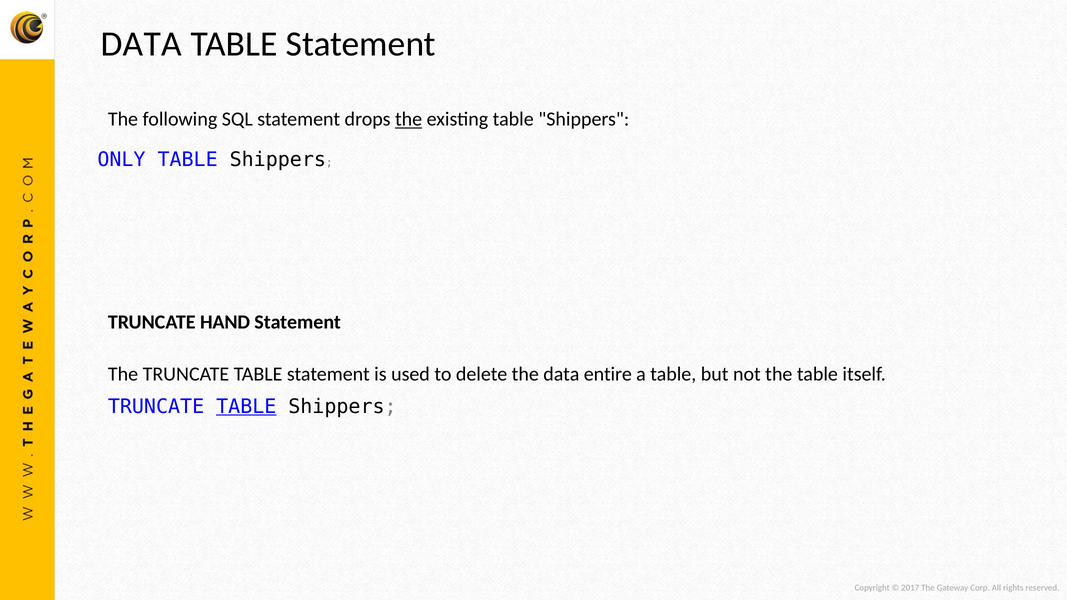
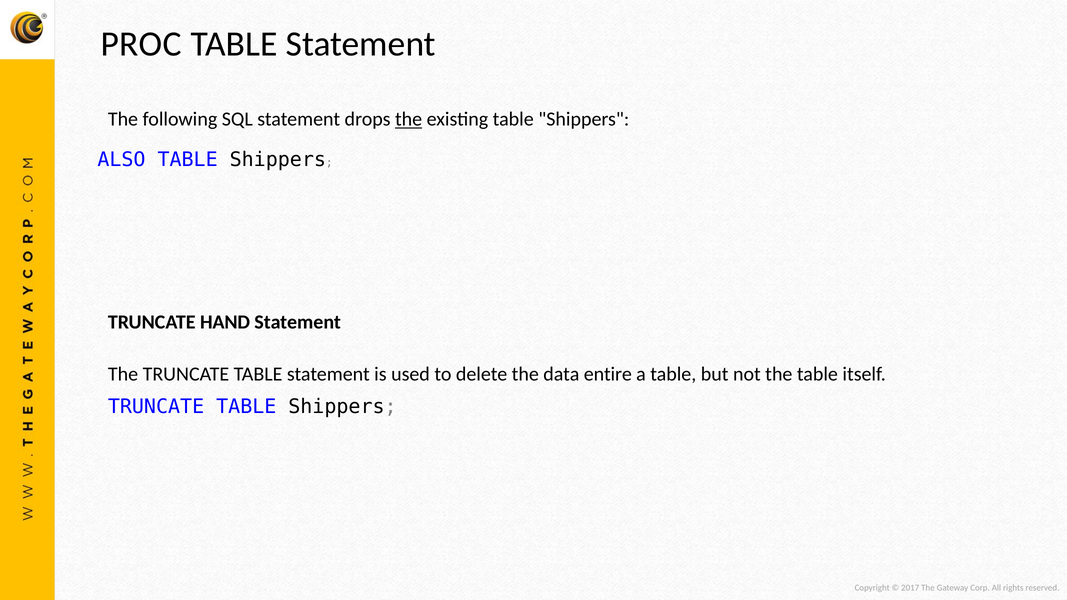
DATA at (141, 44): DATA -> PROC
ONLY: ONLY -> ALSO
TABLE at (246, 406) underline: present -> none
